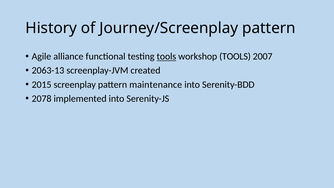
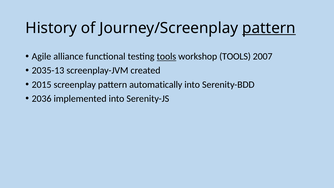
pattern at (269, 28) underline: none -> present
2063-13: 2063-13 -> 2035-13
maintenance: maintenance -> automatically
2078: 2078 -> 2036
